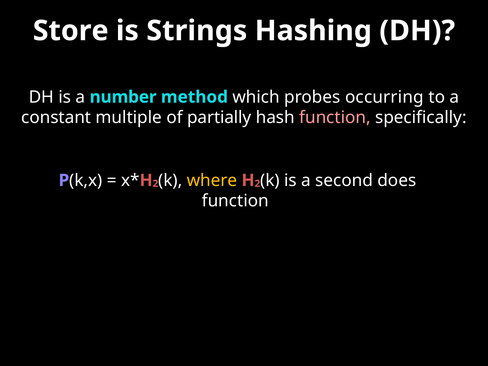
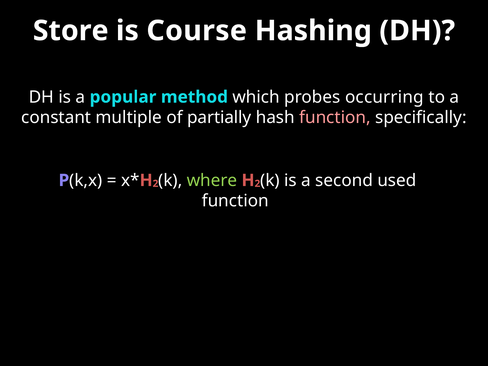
Strings: Strings -> Course
number: number -> popular
where colour: yellow -> light green
does: does -> used
